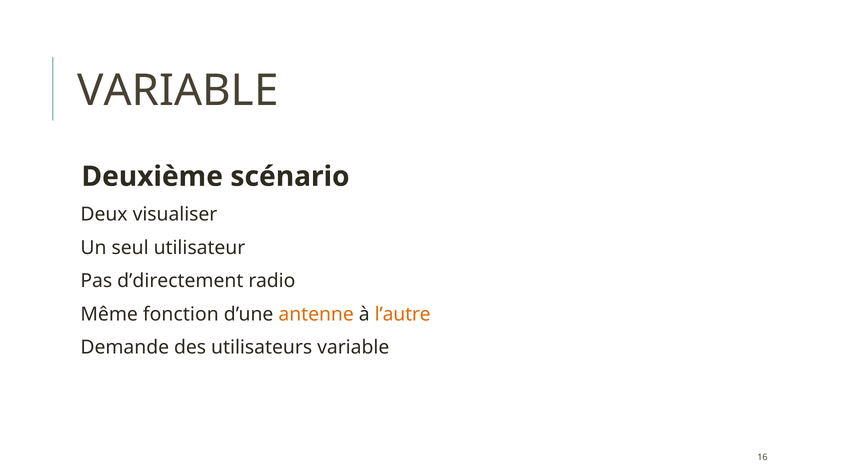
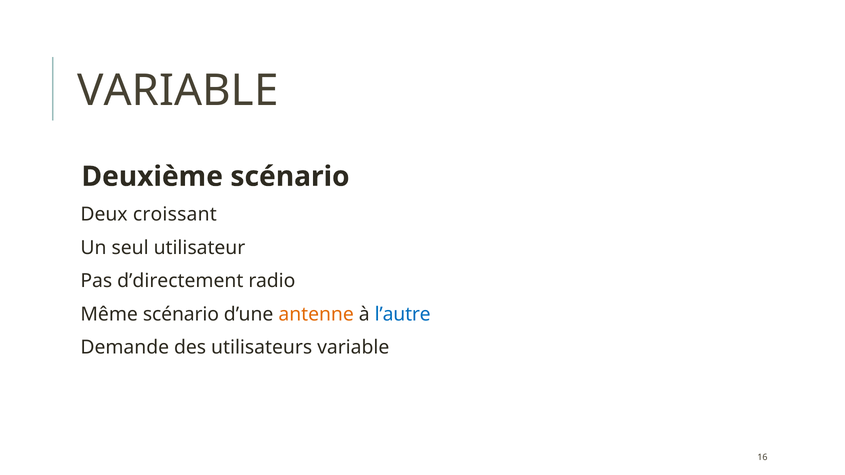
visualiser: visualiser -> croissant
Même fonction: fonction -> scénario
l’autre colour: orange -> blue
